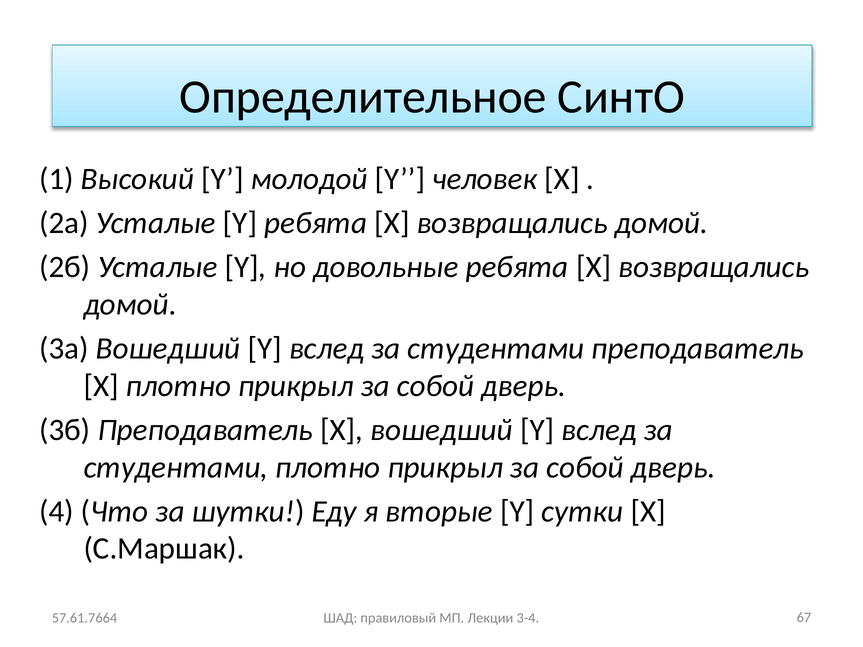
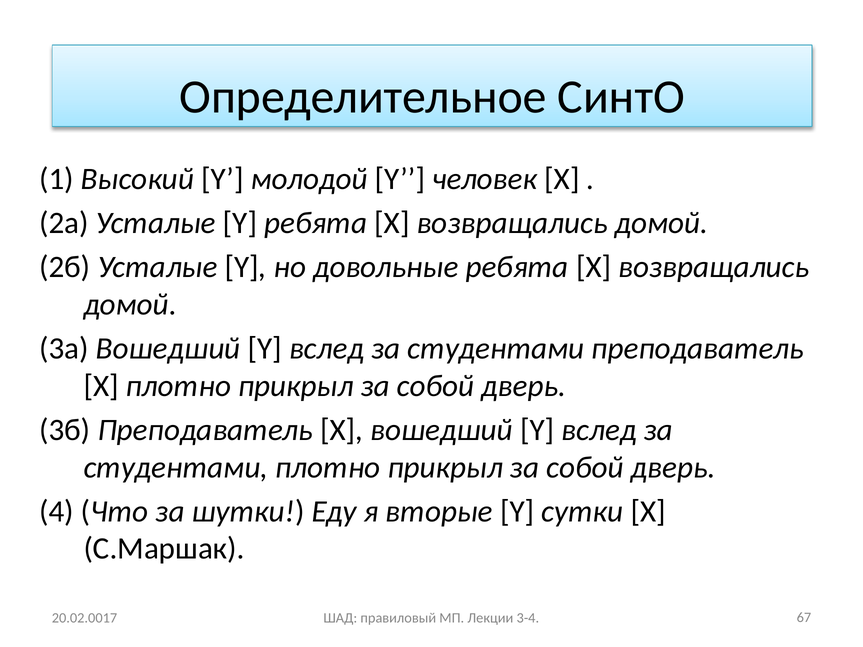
57.61.7664: 57.61.7664 -> 20.02.0017
